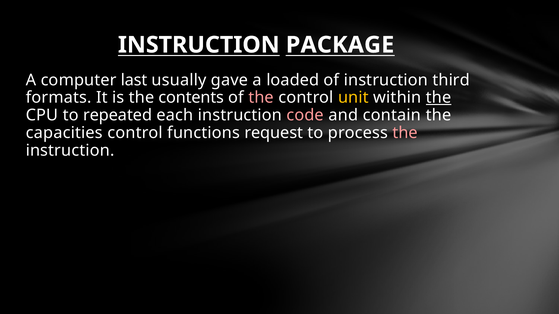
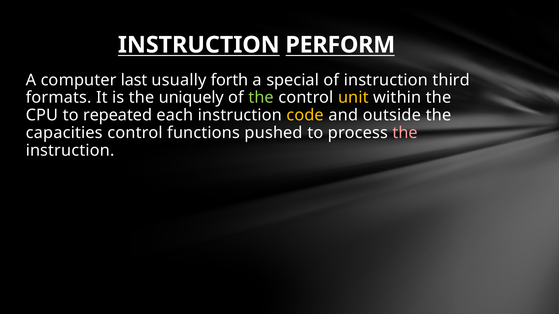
PACKAGE: PACKAGE -> PERFORM
gave: gave -> forth
loaded: loaded -> special
contents: contents -> uniquely
the at (261, 98) colour: pink -> light green
the at (439, 98) underline: present -> none
code colour: pink -> yellow
contain: contain -> outside
request: request -> pushed
